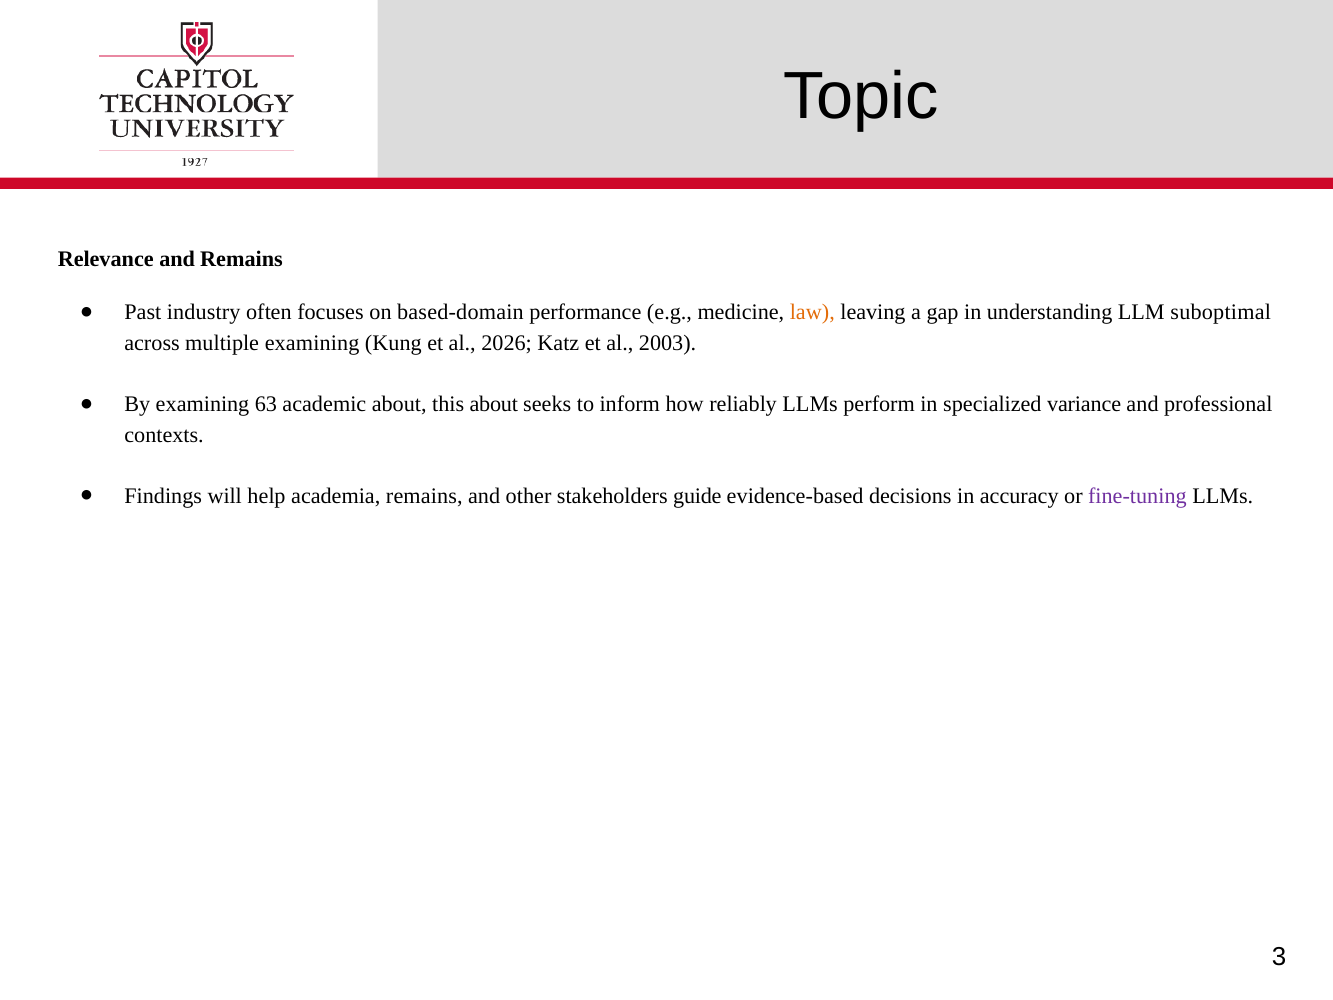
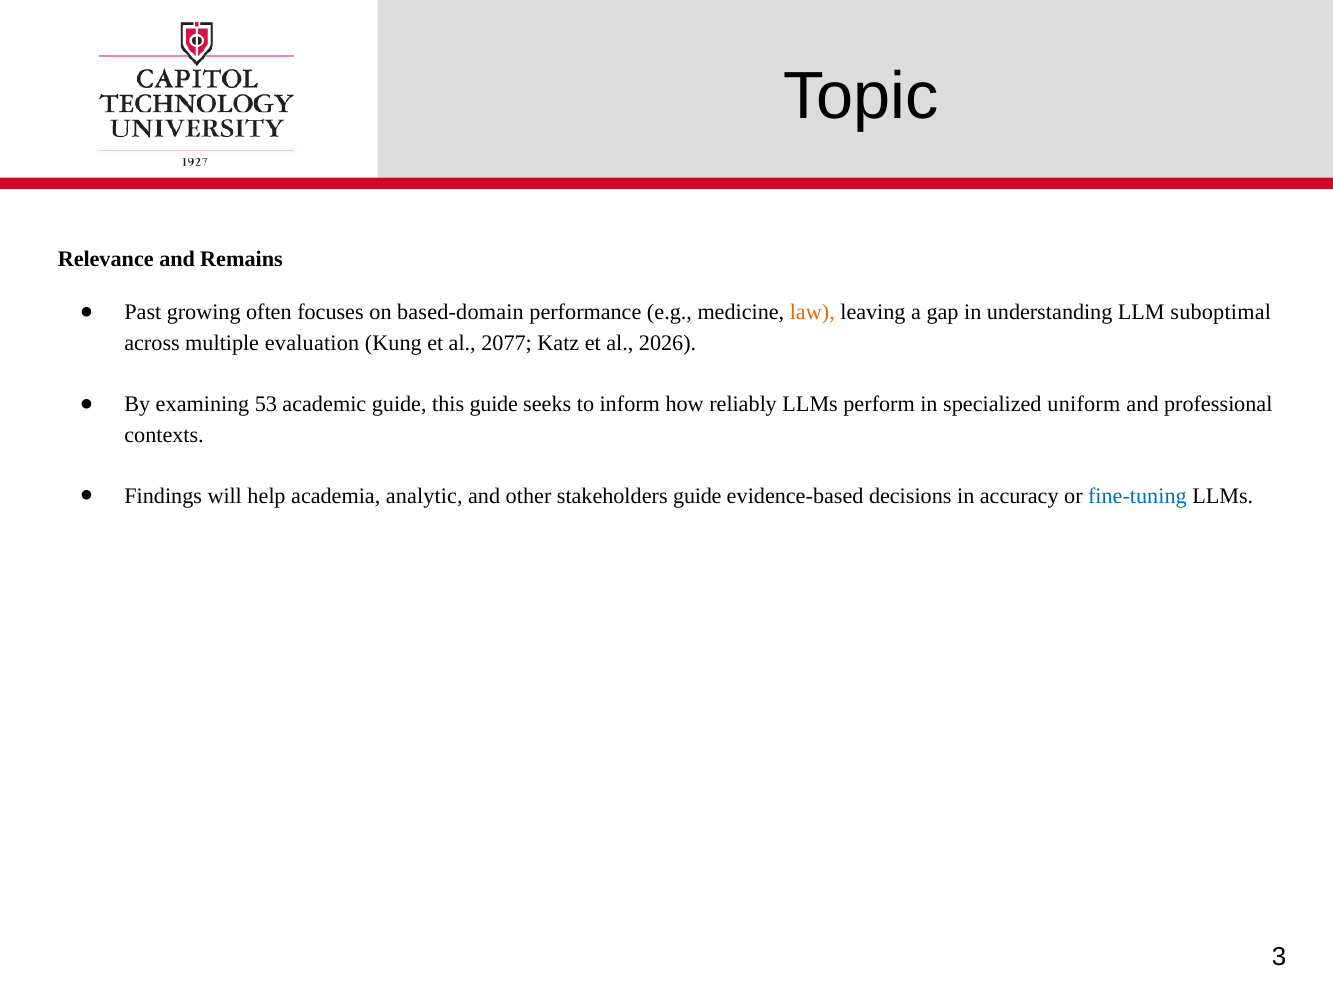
industry: industry -> growing
multiple examining: examining -> evaluation
2026: 2026 -> 2077
2003: 2003 -> 2026
63: 63 -> 53
academic about: about -> guide
this about: about -> guide
variance: variance -> uniform
academia remains: remains -> analytic
fine-tuning colour: purple -> blue
